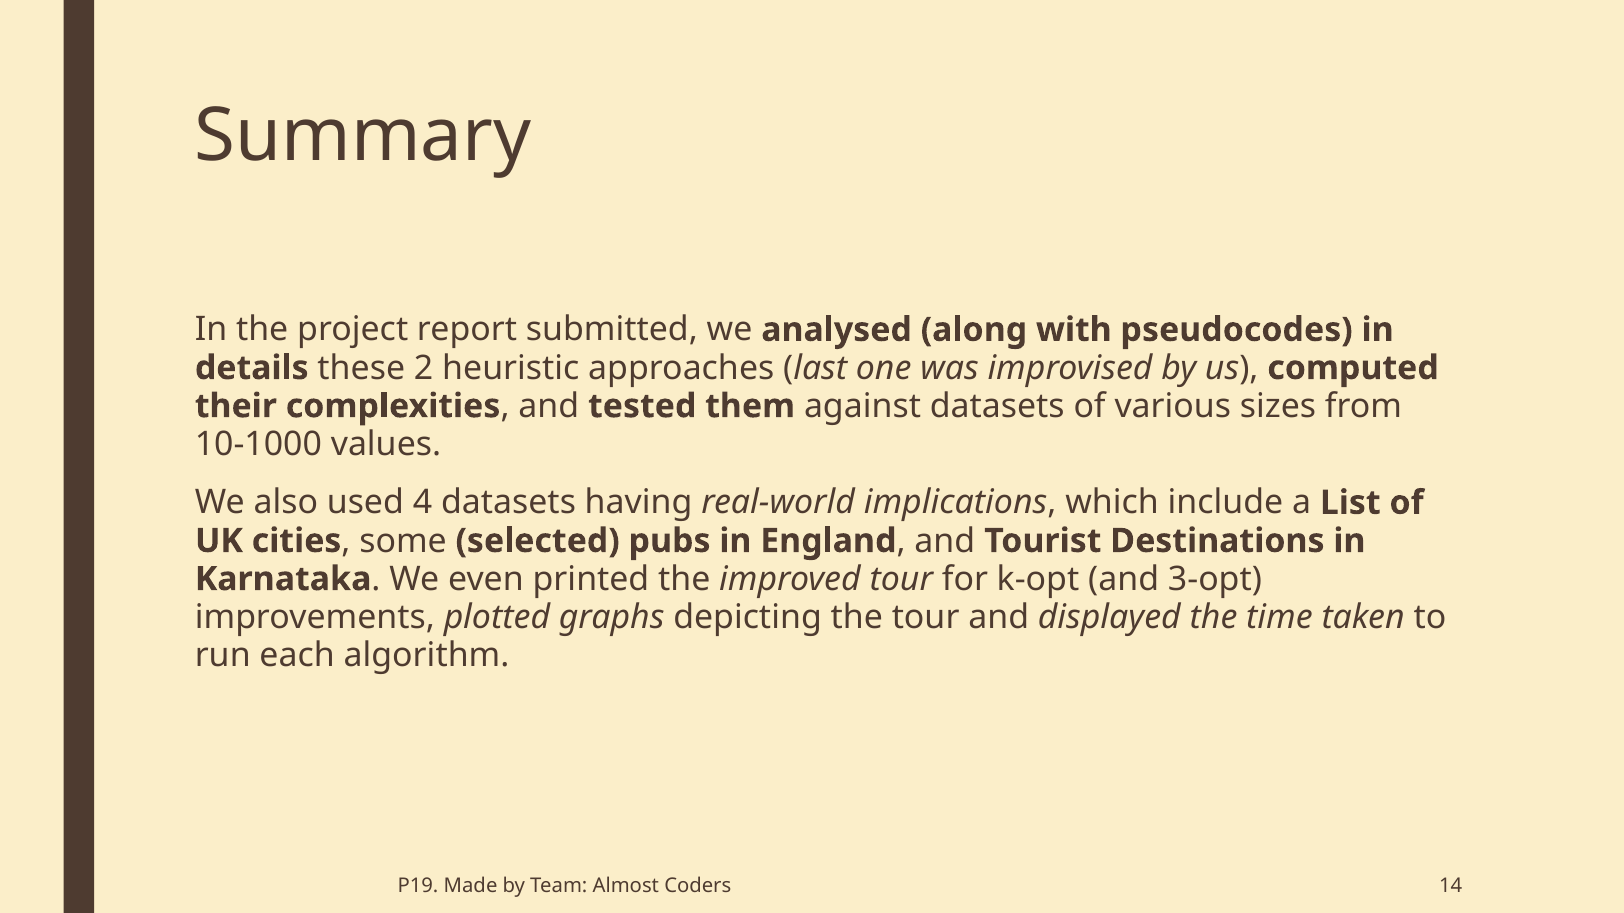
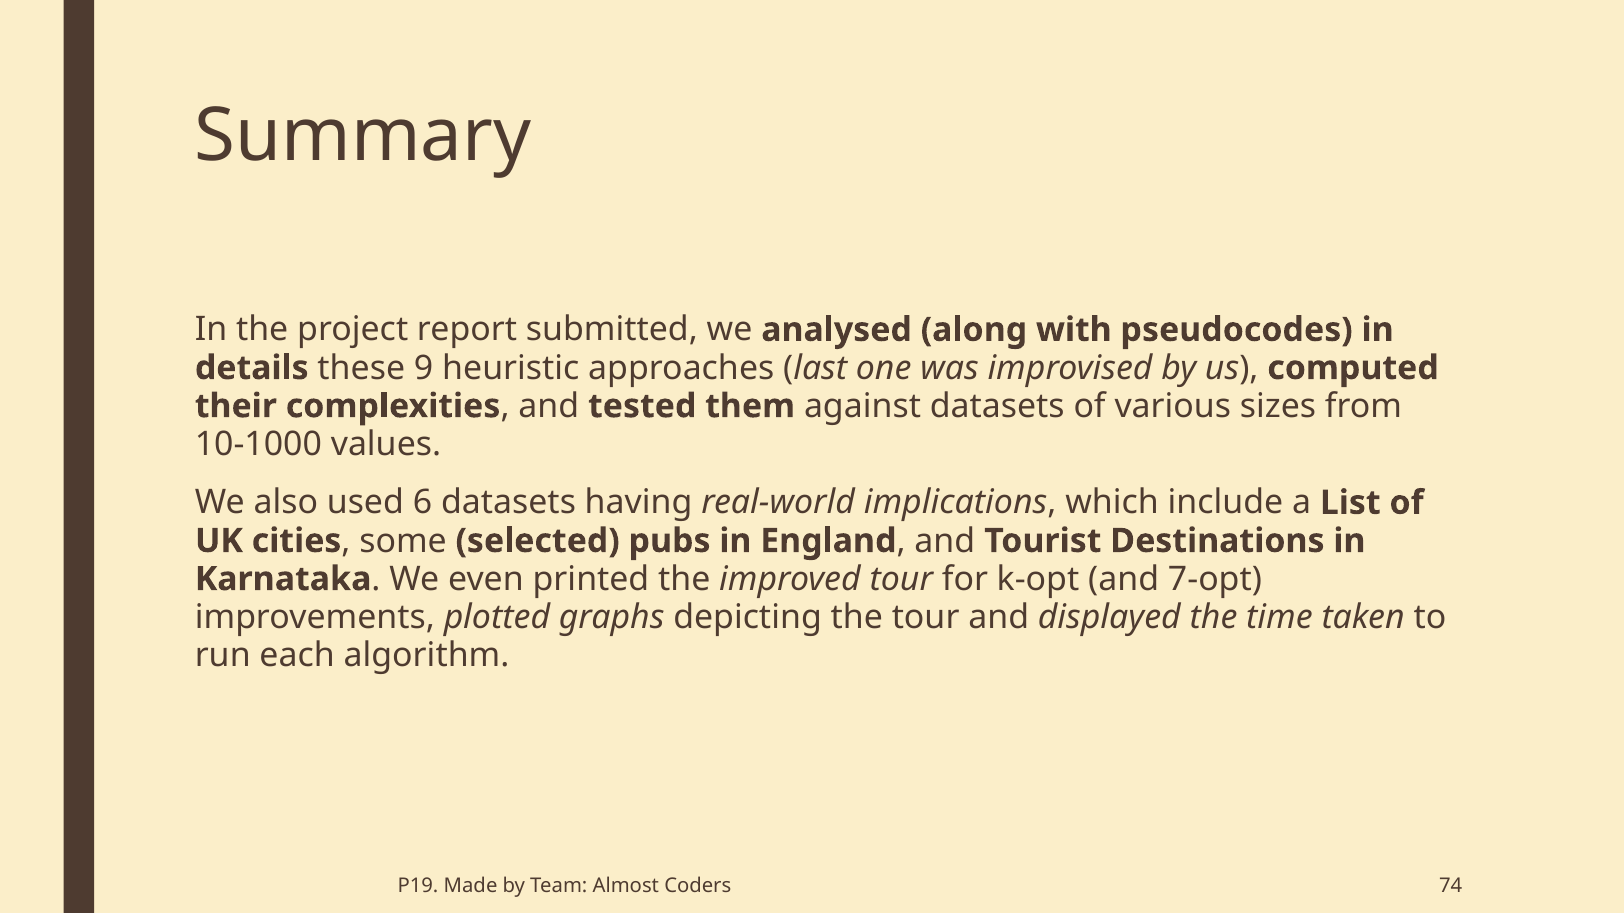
2: 2 -> 9
4: 4 -> 6
3-opt: 3-opt -> 7-opt
14: 14 -> 74
